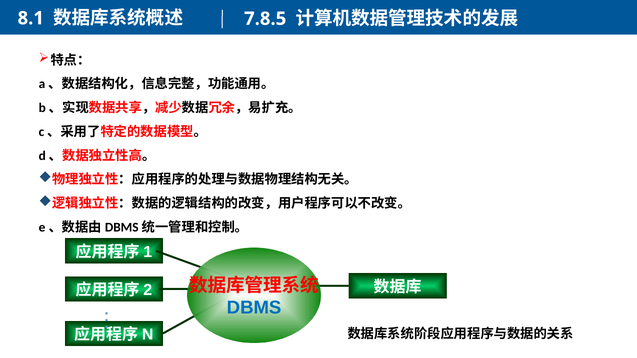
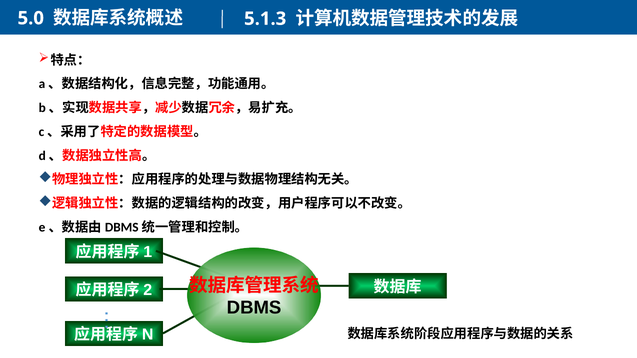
8.1: 8.1 -> 5.0
7.8.5: 7.8.5 -> 5.1.3
DBMS colour: blue -> black
